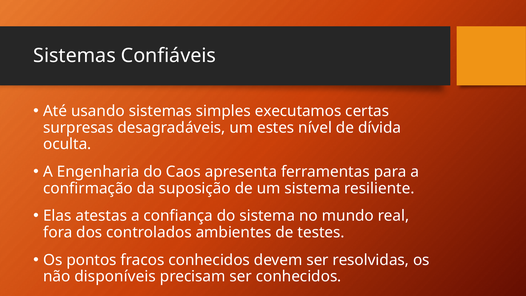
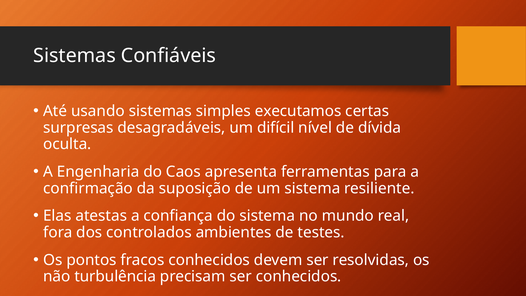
estes: estes -> difícil
disponíveis: disponíveis -> turbulência
